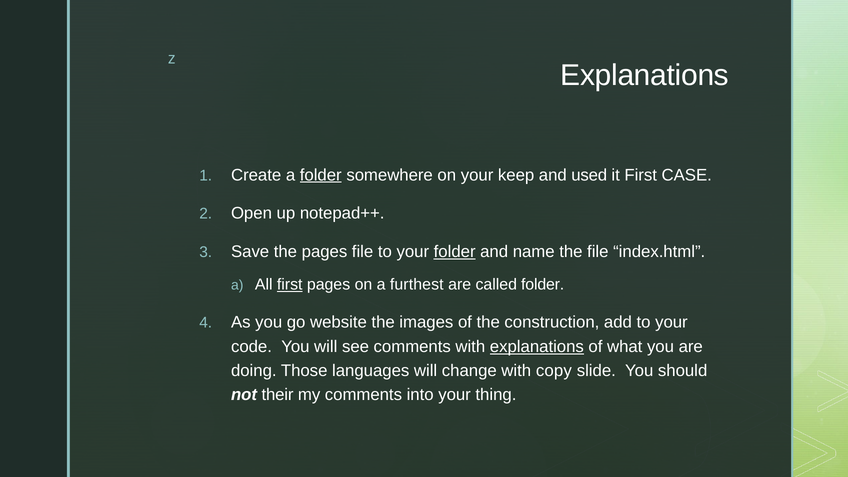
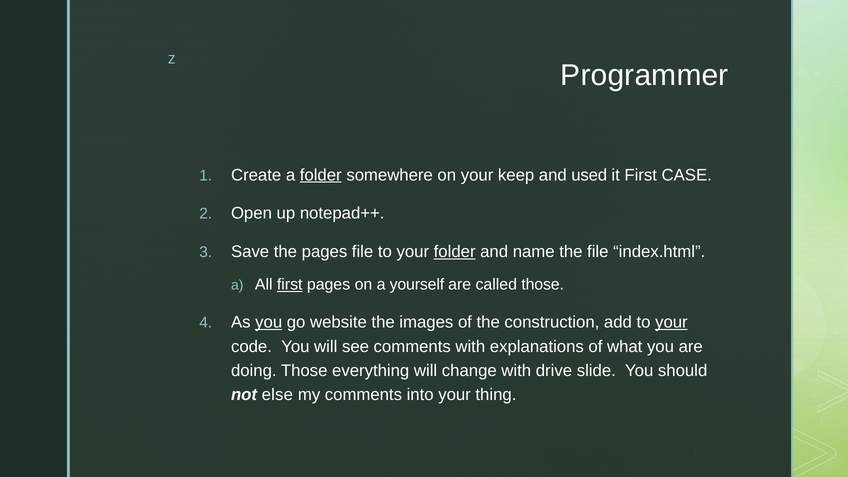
Explanations at (645, 75): Explanations -> Programmer
furthest: furthest -> yourself
called folder: folder -> those
you at (269, 322) underline: none -> present
your at (671, 322) underline: none -> present
explanations at (537, 347) underline: present -> none
languages: languages -> everything
copy: copy -> drive
their: their -> else
